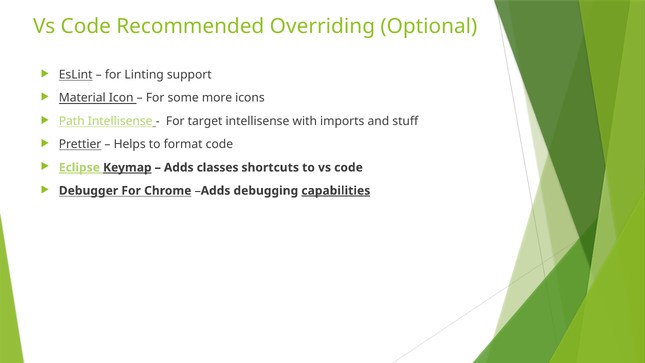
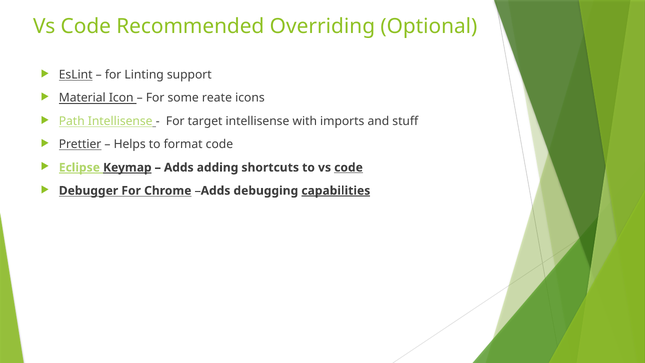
more: more -> reate
classes: classes -> adding
code at (348, 167) underline: none -> present
